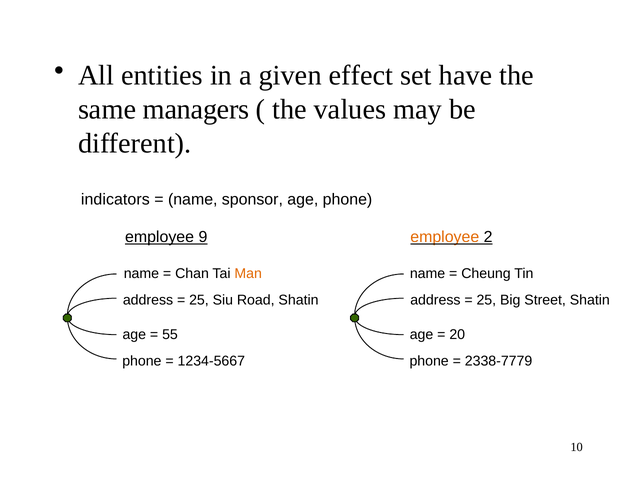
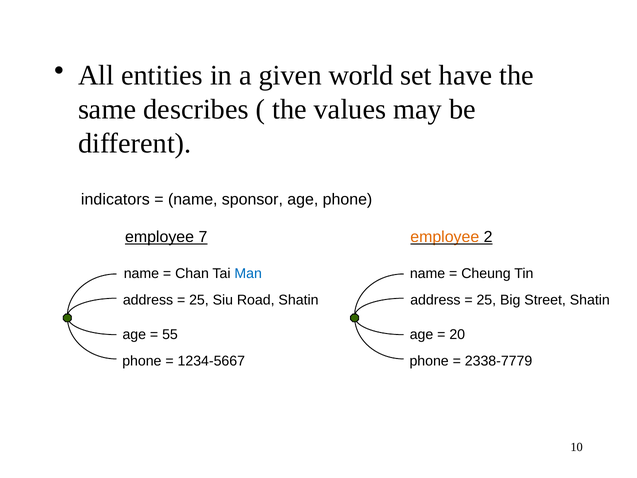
effect: effect -> world
managers: managers -> describes
9: 9 -> 7
Man colour: orange -> blue
